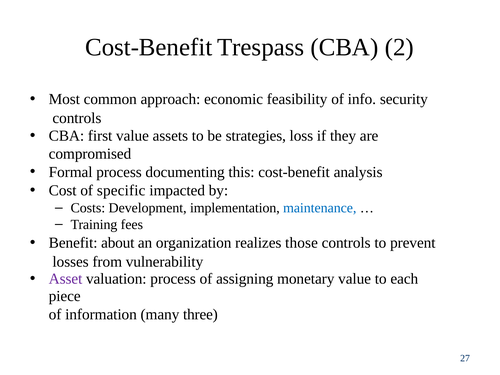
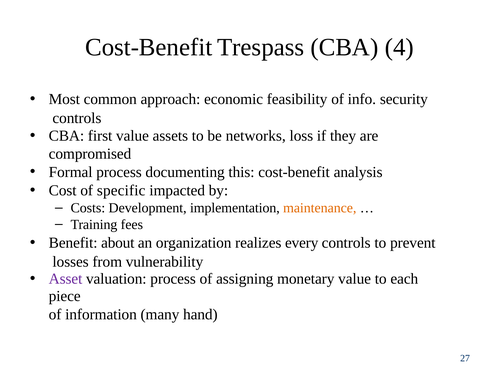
2: 2 -> 4
strategies: strategies -> networks
maintenance colour: blue -> orange
those: those -> every
three: three -> hand
